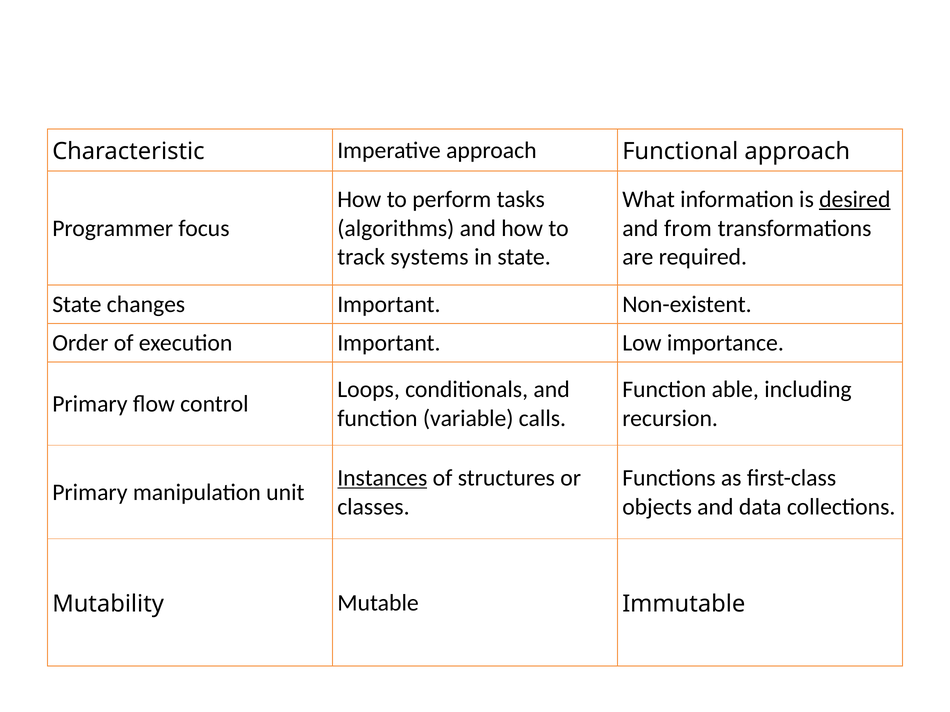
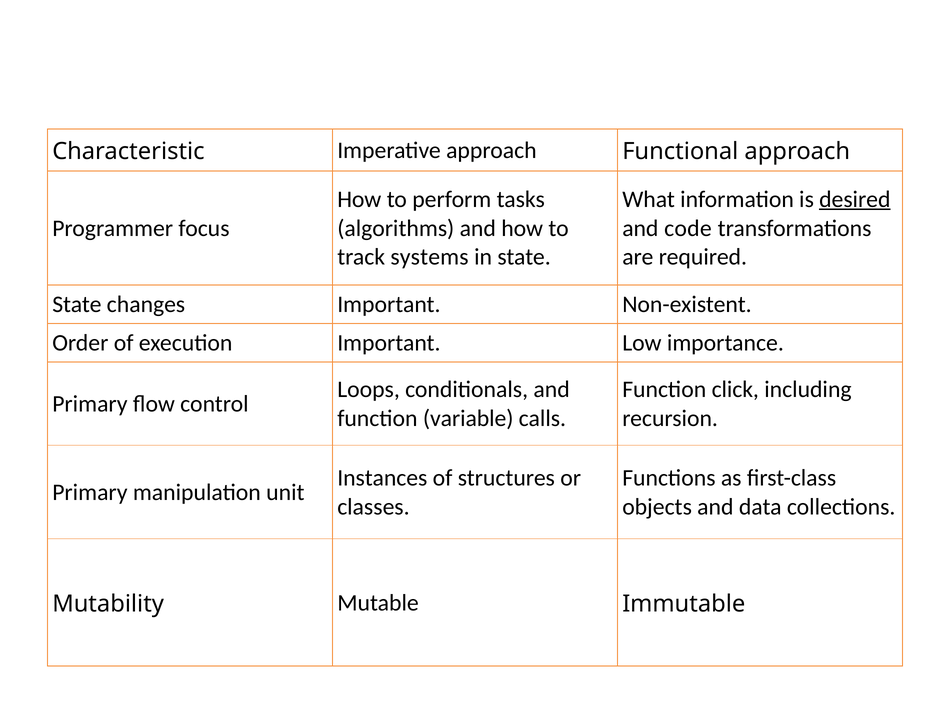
from: from -> code
able: able -> click
Instances underline: present -> none
